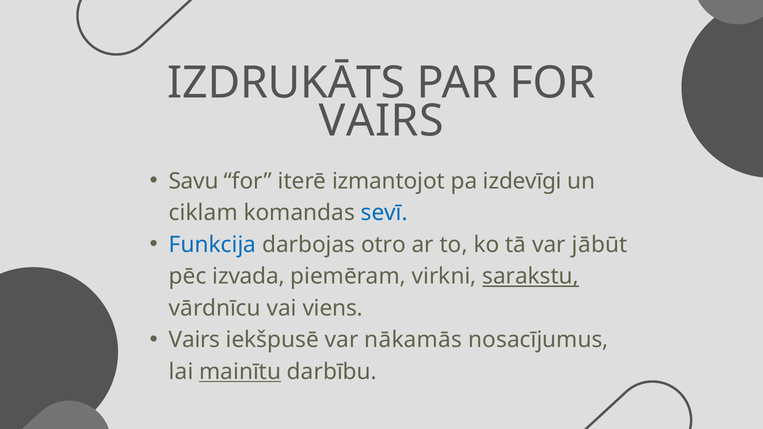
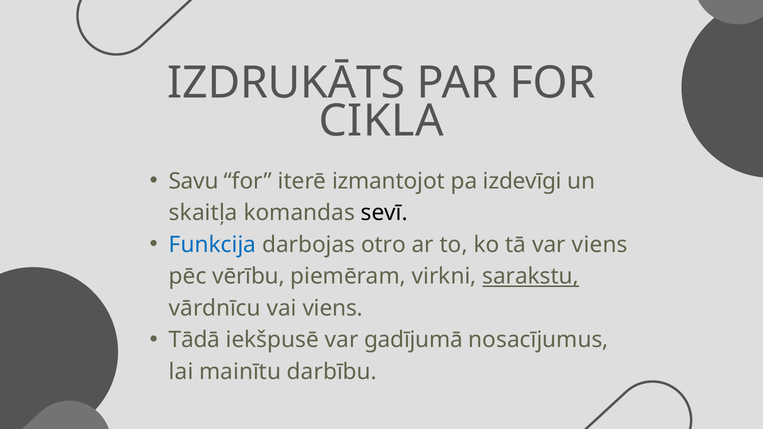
VAIRS at (381, 121): VAIRS -> CIKLA
ciklam: ciklam -> skaitļa
sevī colour: blue -> black
var jābūt: jābūt -> viens
izvada: izvada -> vērību
Vairs at (194, 340): Vairs -> Tādā
nākamās: nākamās -> gadījumā
mainītu underline: present -> none
